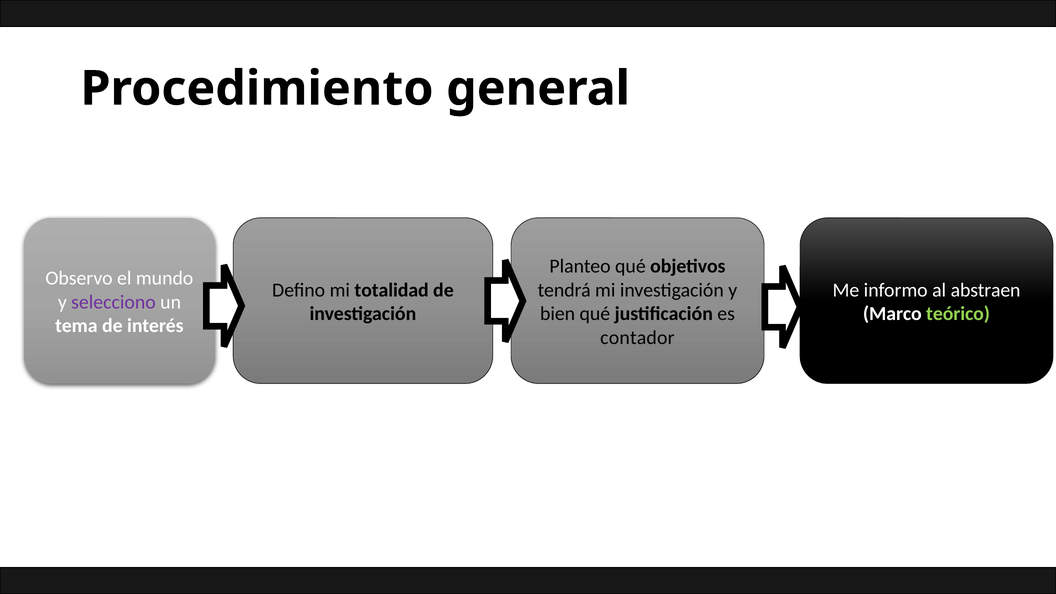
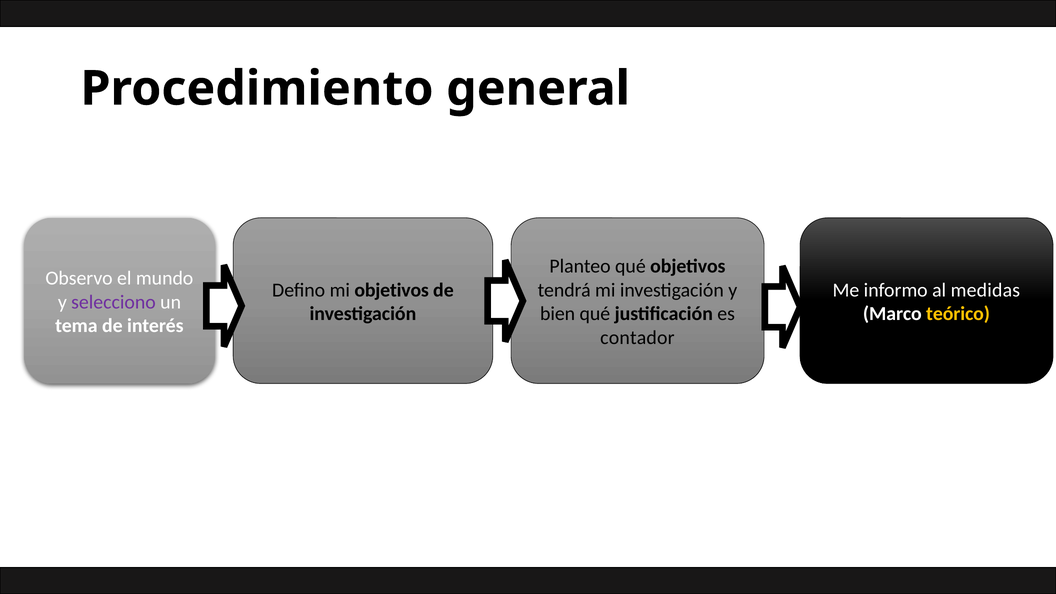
mi totalidad: totalidad -> objetivos
abstraen: abstraen -> medidas
teórico colour: light green -> yellow
